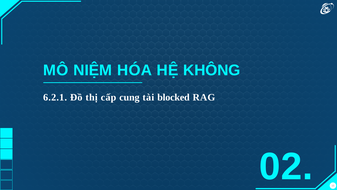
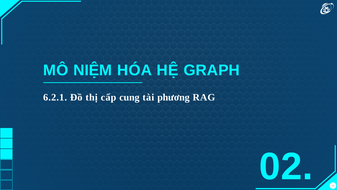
KHÔNG: KHÔNG -> GRAPH
blocked: blocked -> phương
